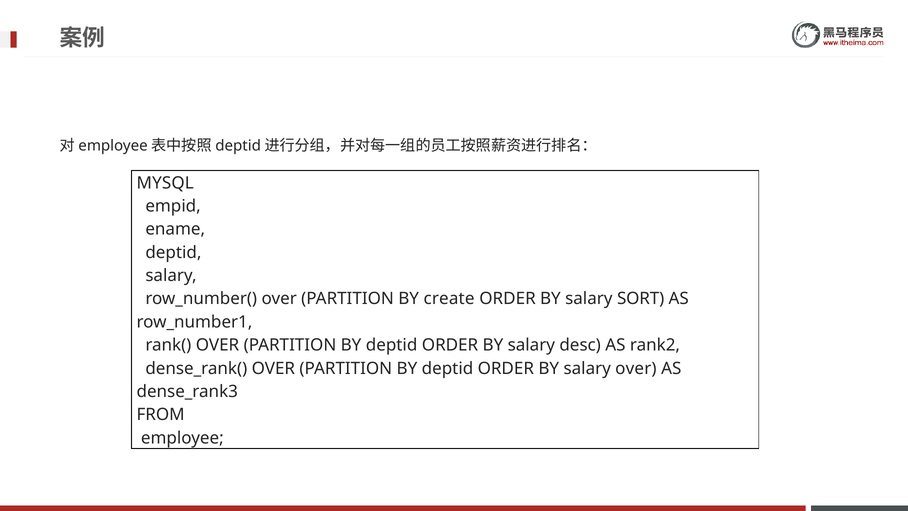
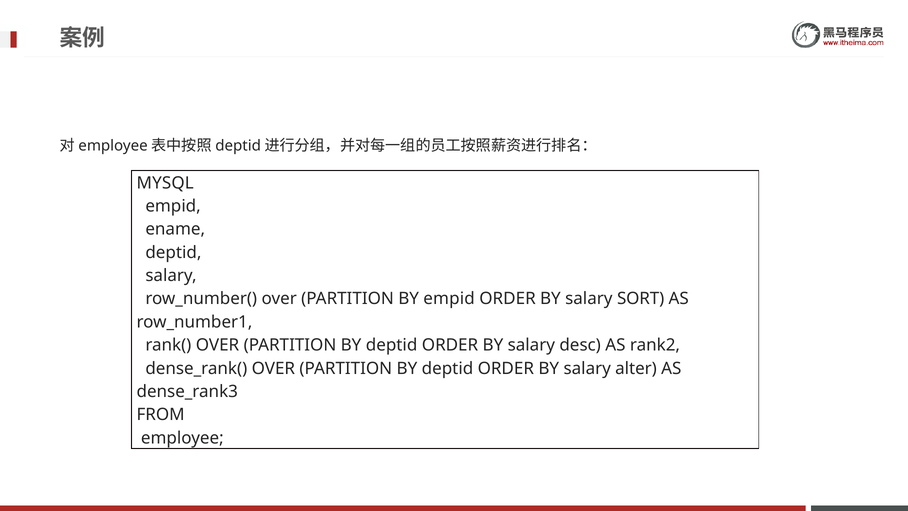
BY create: create -> empid
salary over: over -> alter
